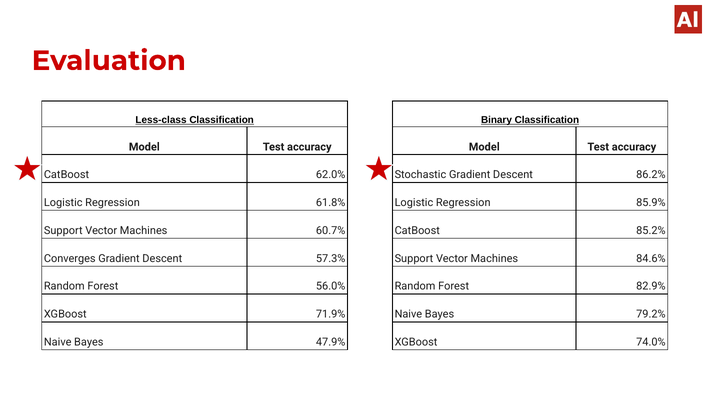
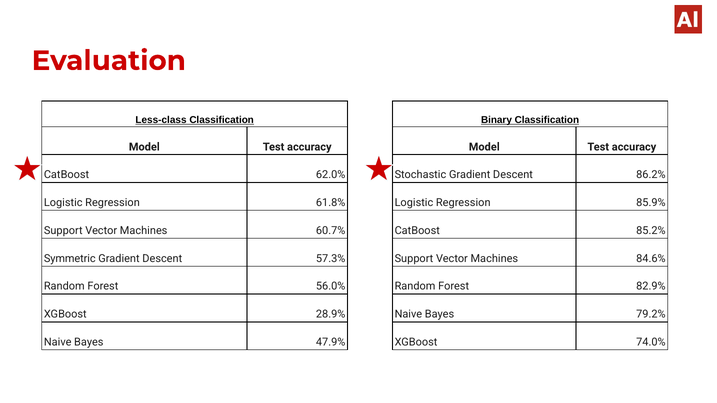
Converges: Converges -> Symmetric
71.9%: 71.9% -> 28.9%
